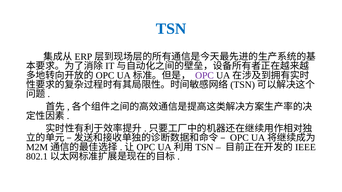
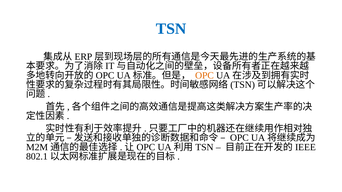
OPC at (204, 76) colour: purple -> orange
